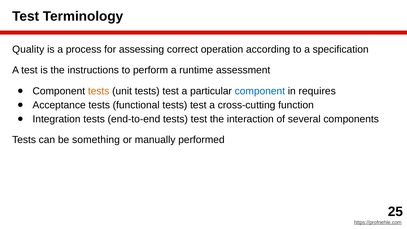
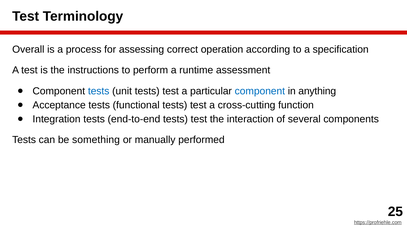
Quality: Quality -> Overall
tests at (99, 91) colour: orange -> blue
requires: requires -> anything
